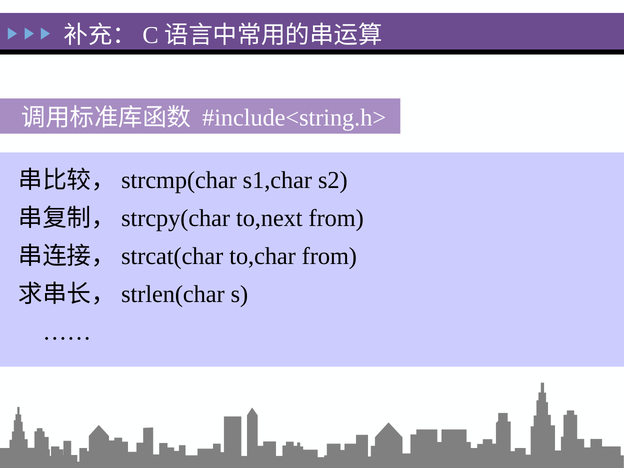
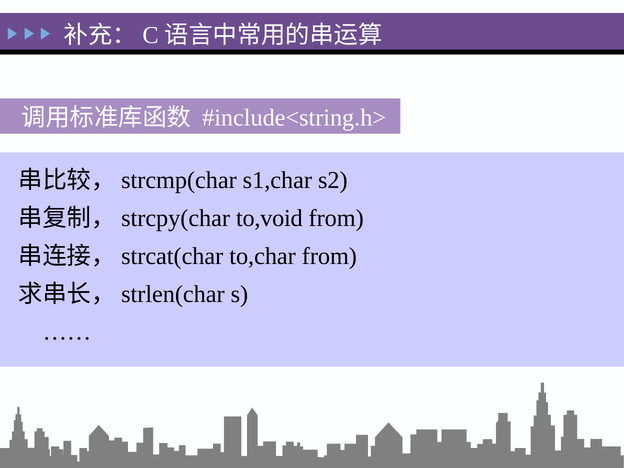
to,next: to,next -> to,void
